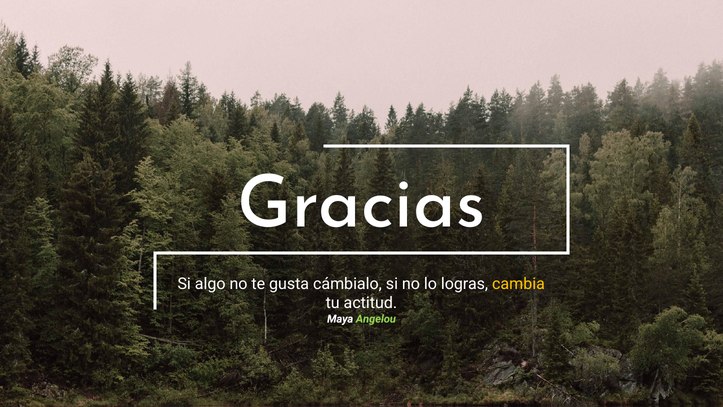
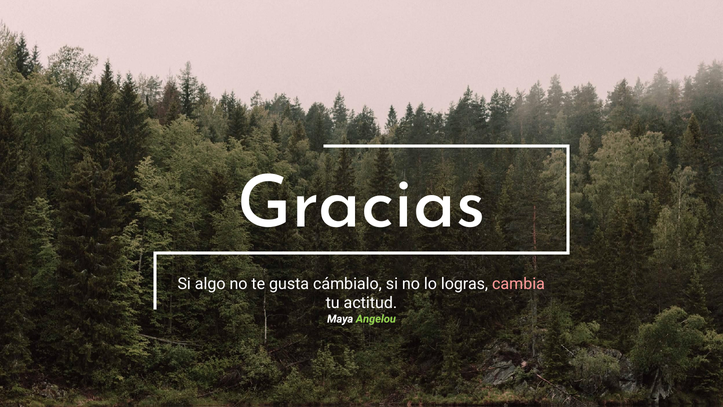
cambia colour: yellow -> pink
